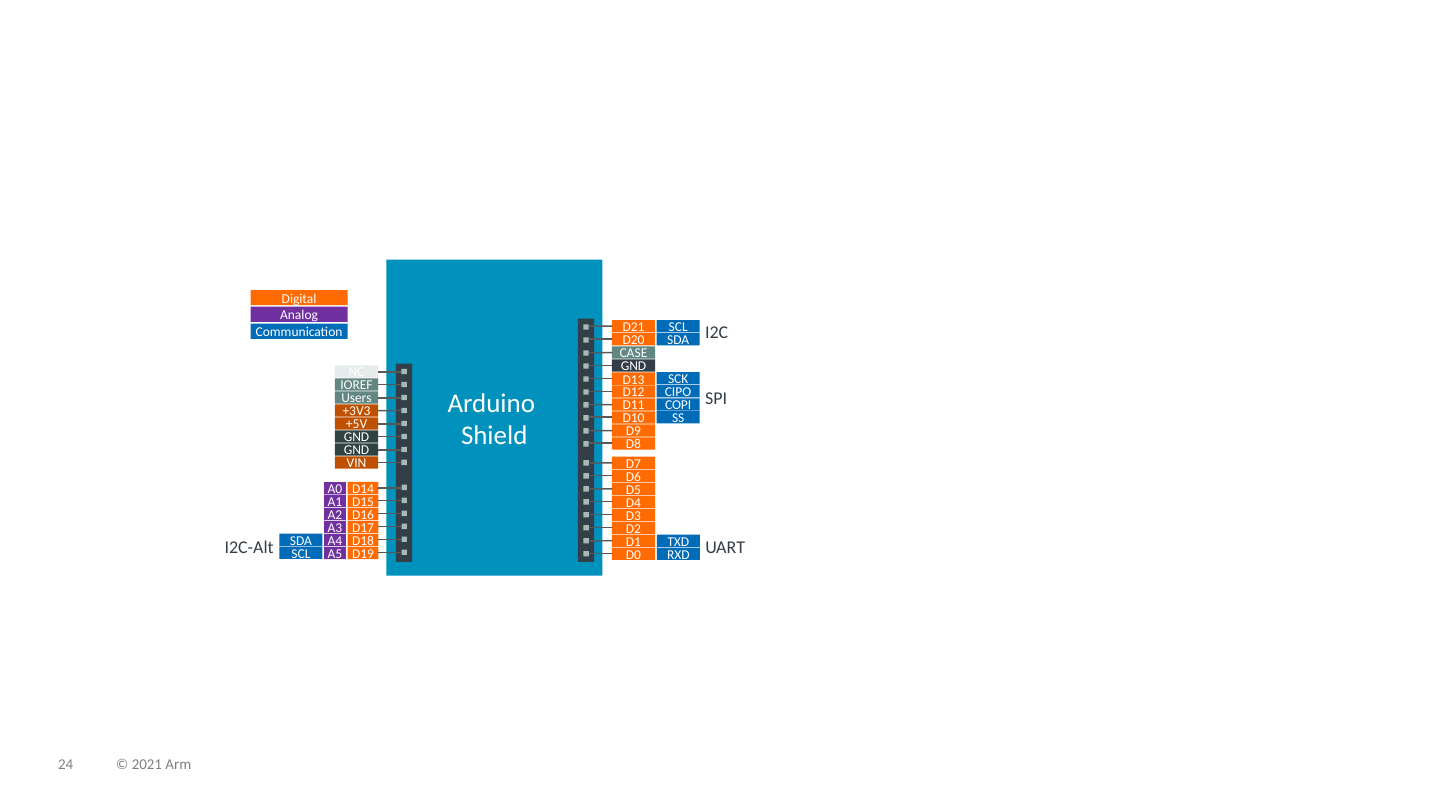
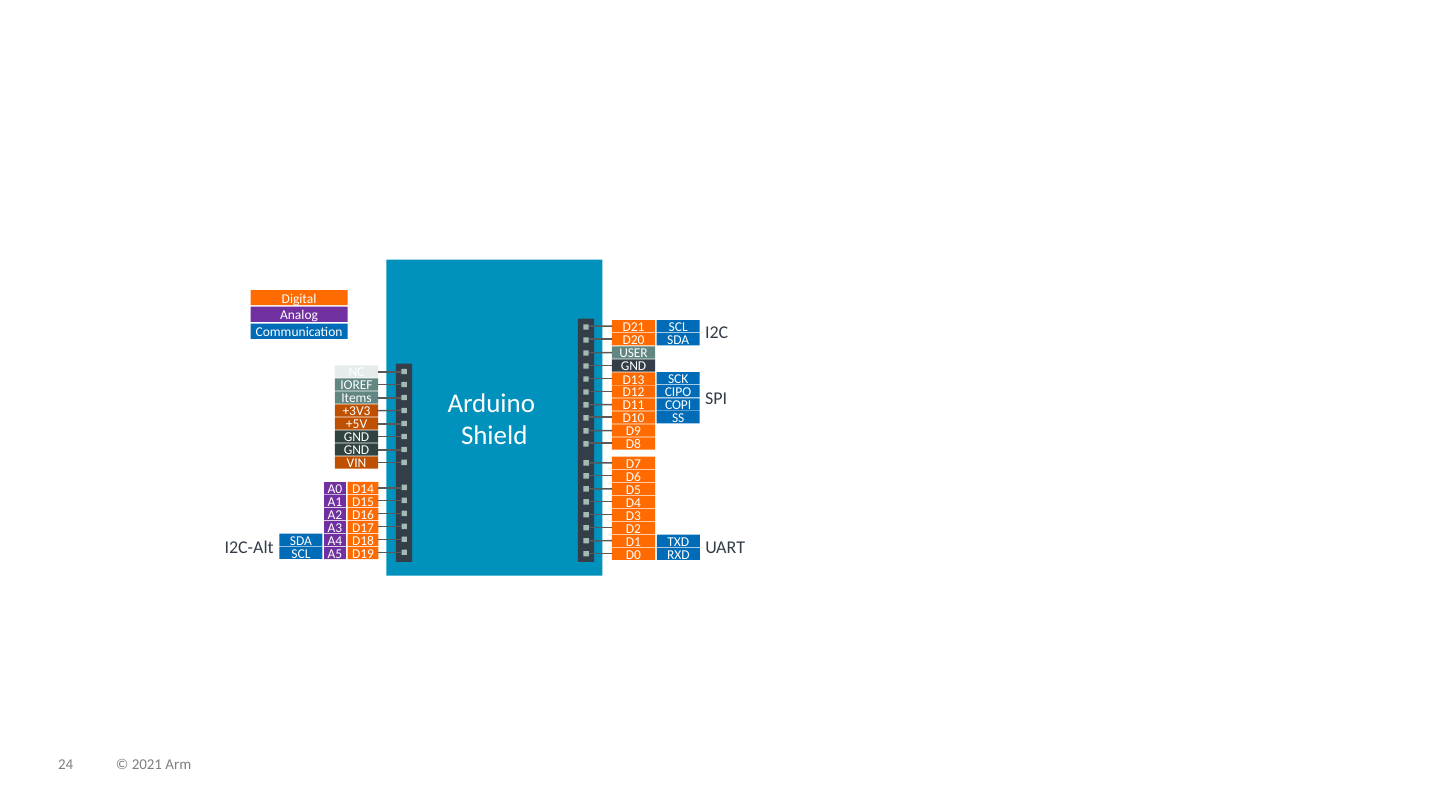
CASE: CASE -> USER
Users: Users -> Items
